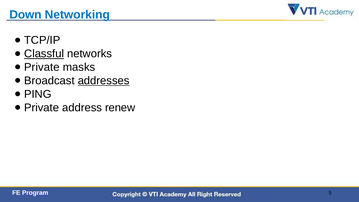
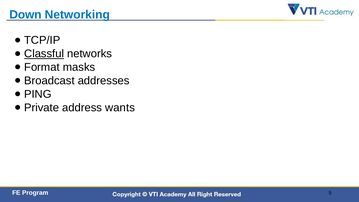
Private at (42, 67): Private -> Format
addresses underline: present -> none
renew: renew -> wants
